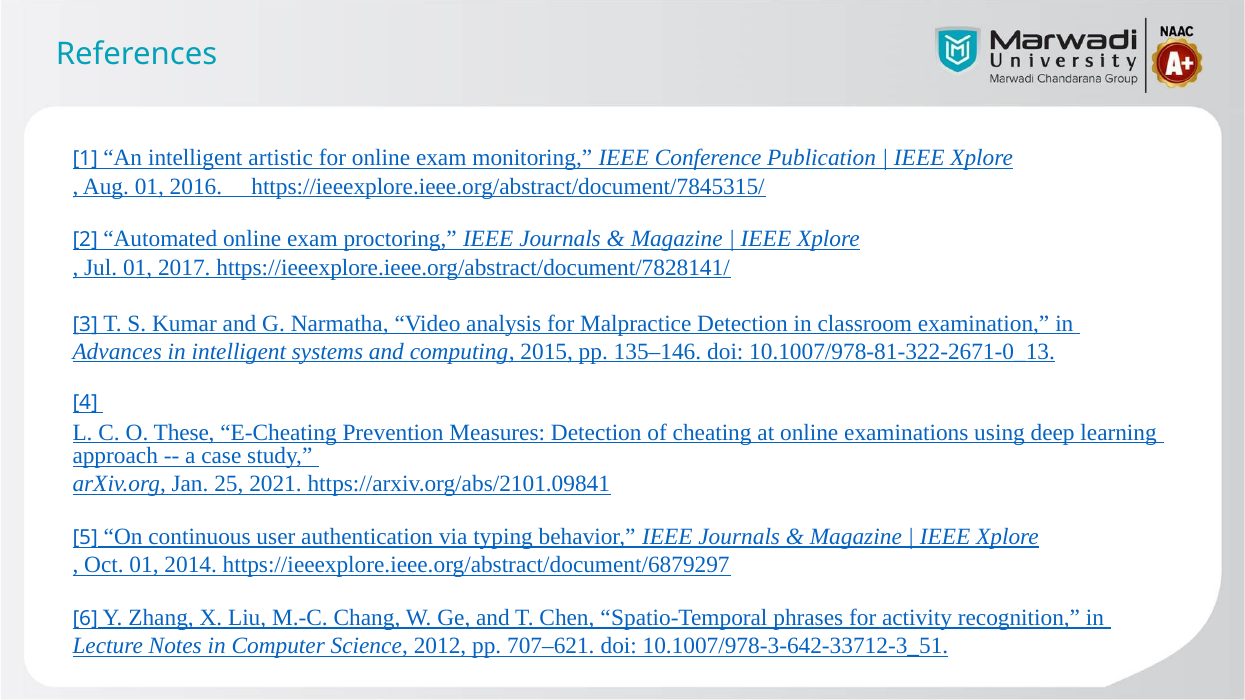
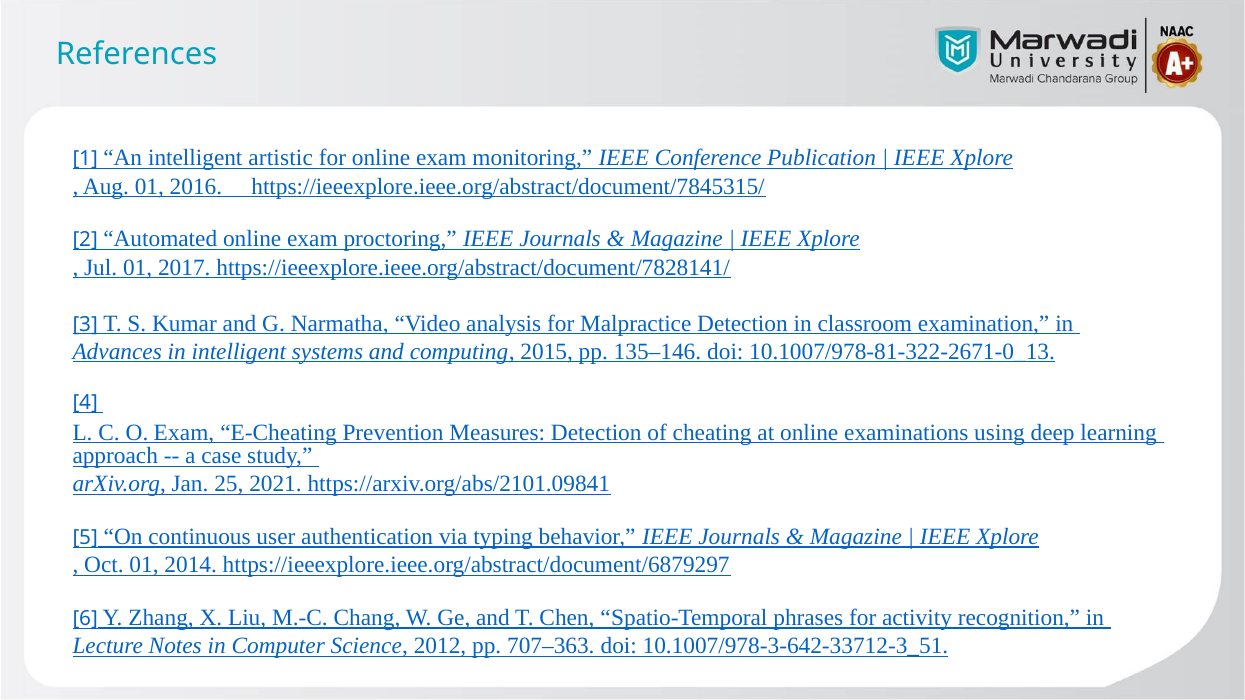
O These: These -> Exam
707–621: 707–621 -> 707–363
